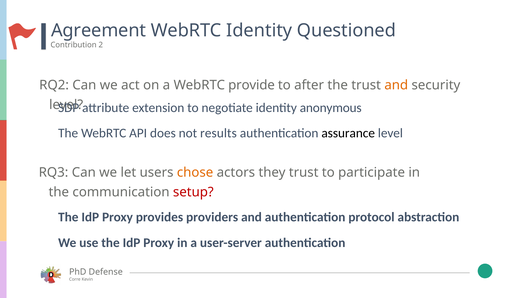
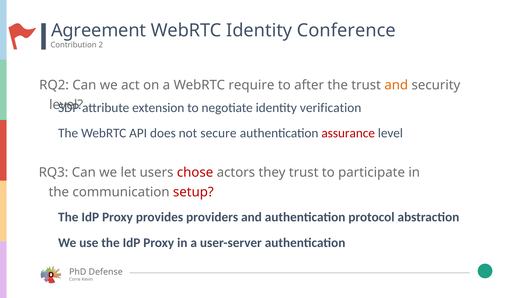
Questioned: Questioned -> Conference
provide: provide -> require
anonymous: anonymous -> verification
results: results -> secure
assurance colour: black -> red
chose colour: orange -> red
